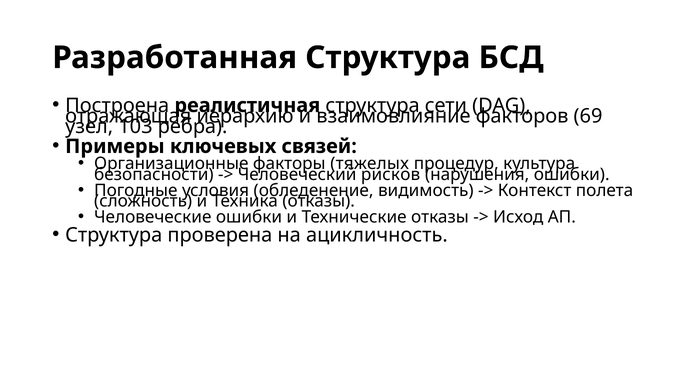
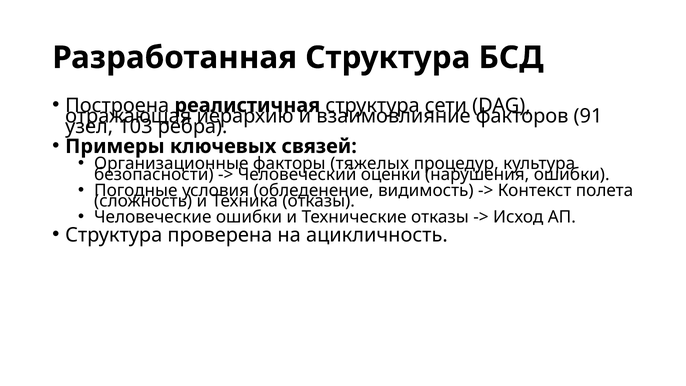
69: 69 -> 91
рисков: рисков -> оценки
